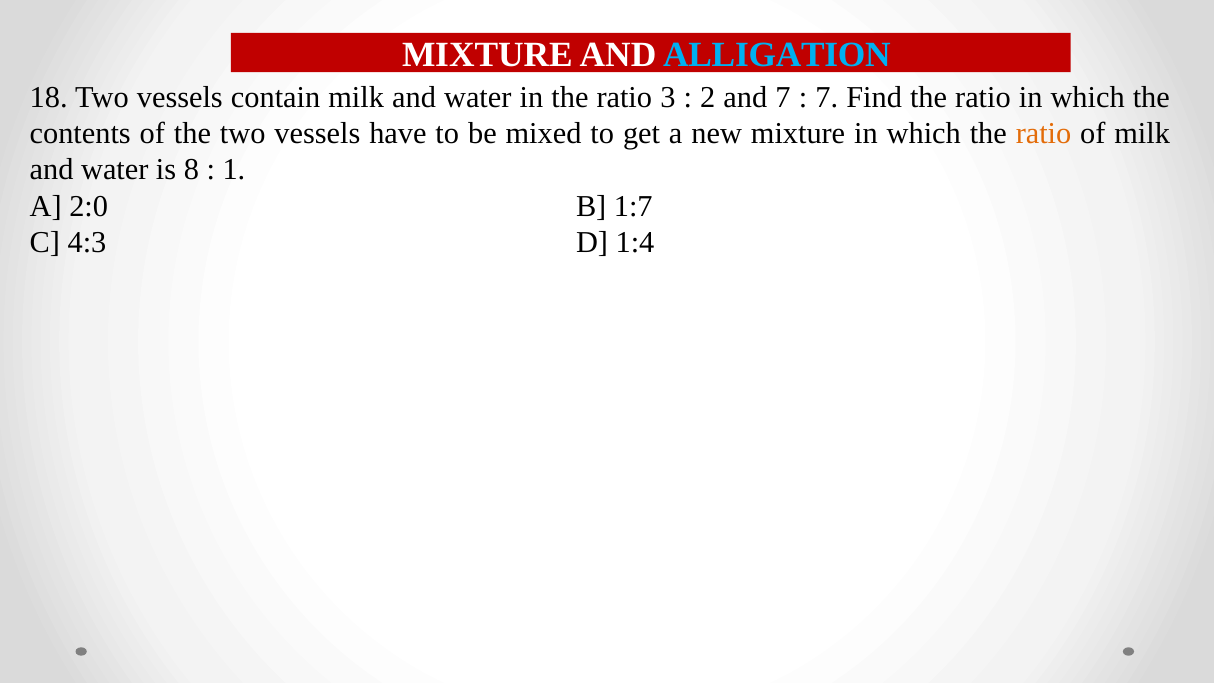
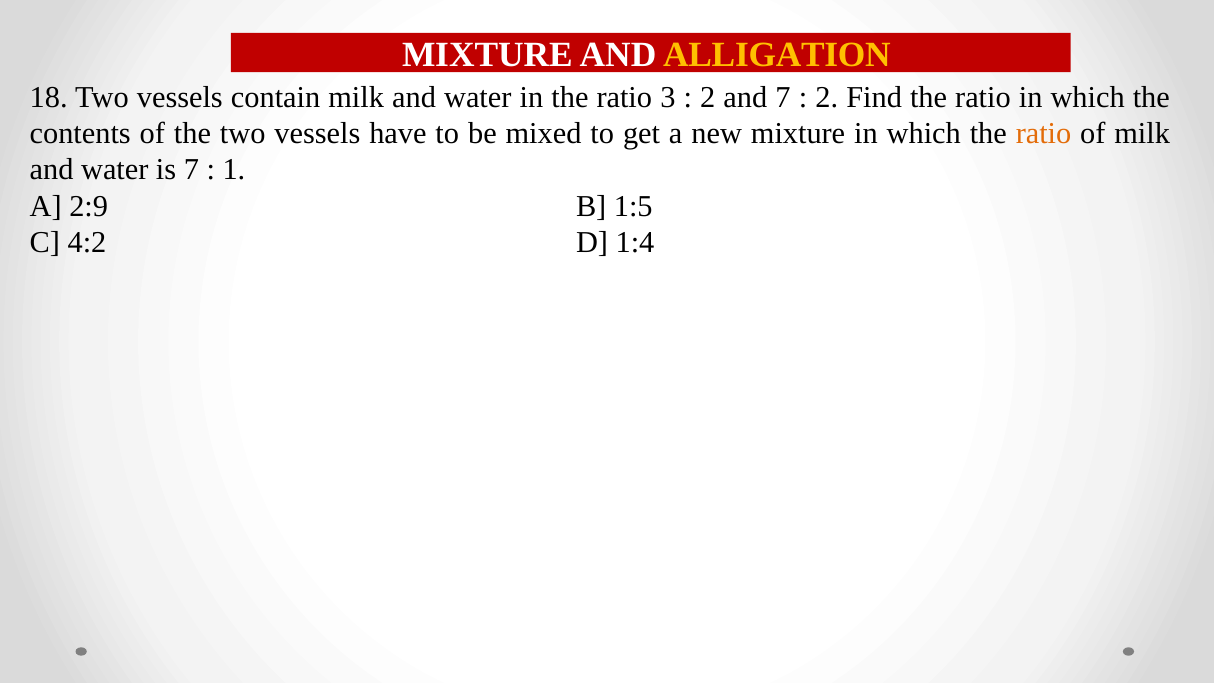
ALLIGATION colour: light blue -> yellow
7 at (827, 97): 7 -> 2
is 8: 8 -> 7
2:0: 2:0 -> 2:9
1:7: 1:7 -> 1:5
4:3: 4:3 -> 4:2
